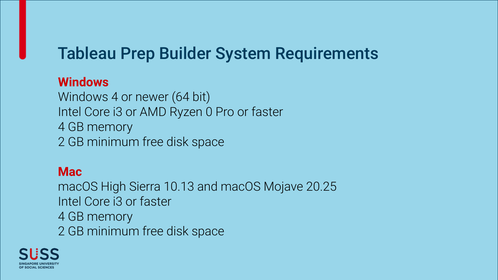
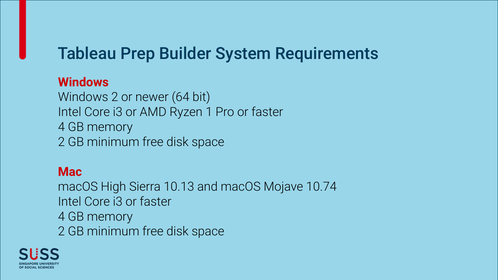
Windows 4: 4 -> 2
0: 0 -> 1
20.25: 20.25 -> 10.74
